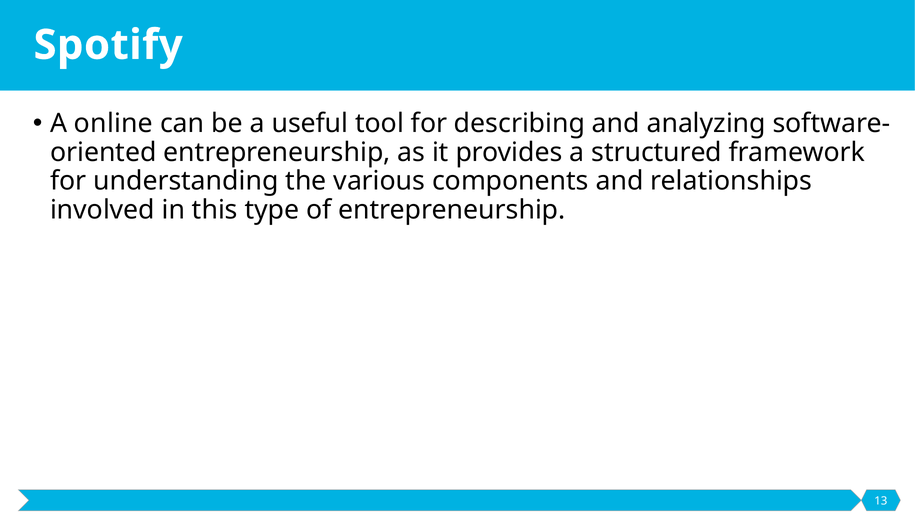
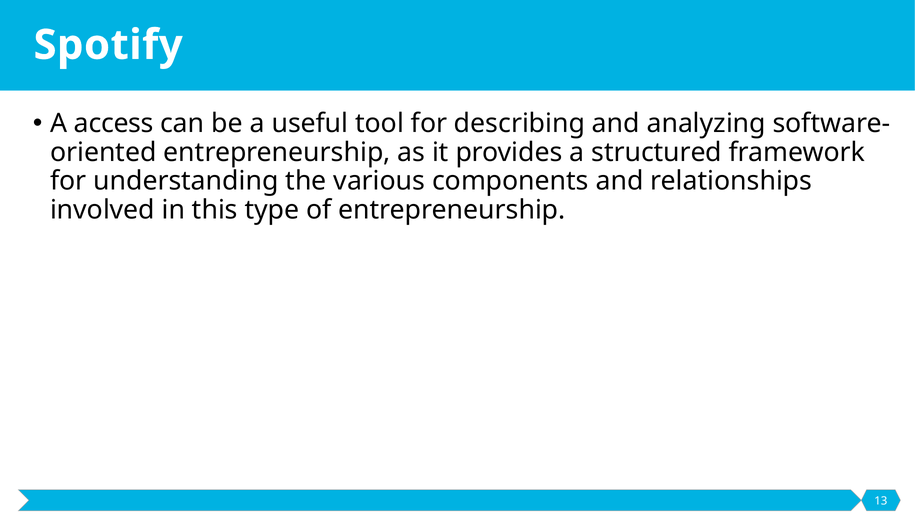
online: online -> access
